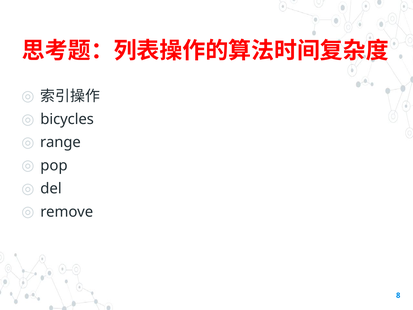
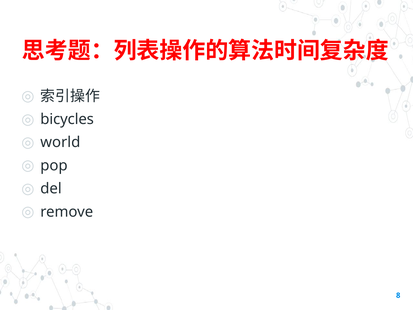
range: range -> world
